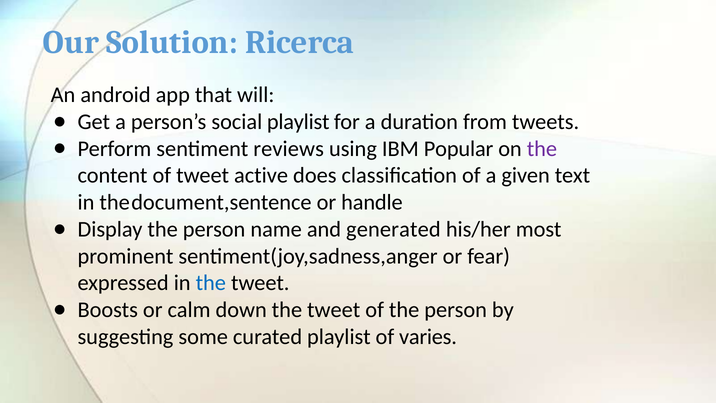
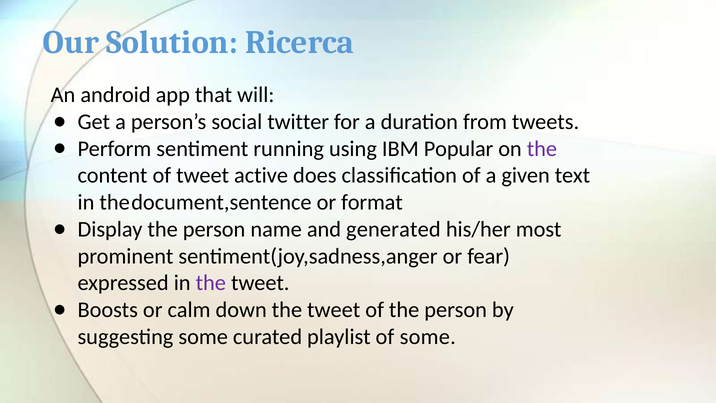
social playlist: playlist -> twitter
reviews: reviews -> running
handle: handle -> format
the at (211, 283) colour: blue -> purple
of varies: varies -> some
